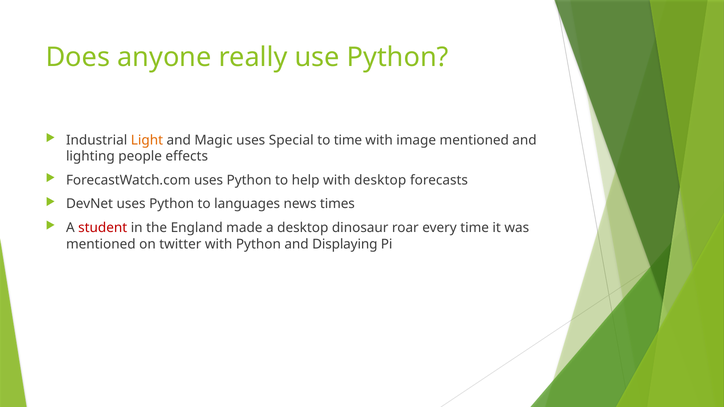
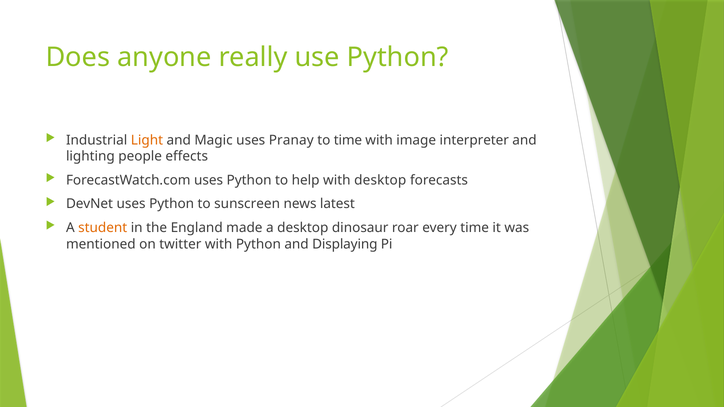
Special: Special -> Pranay
image mentioned: mentioned -> interpreter
languages: languages -> sunscreen
times: times -> latest
student colour: red -> orange
